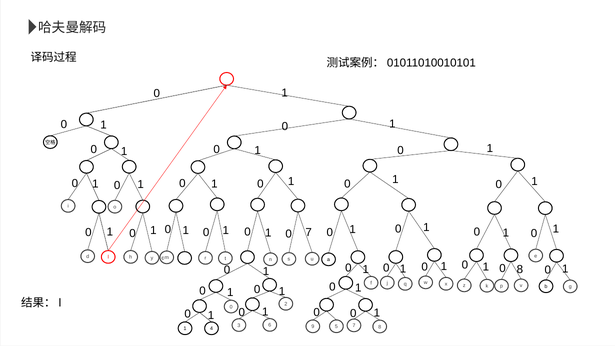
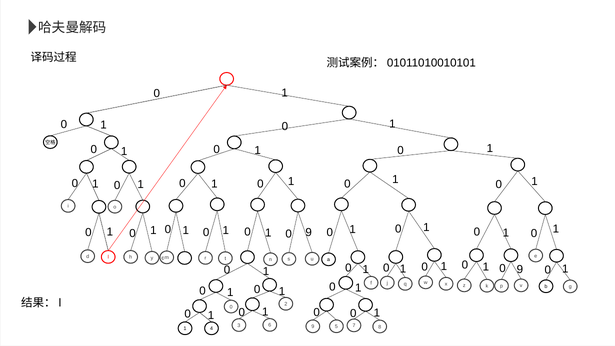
7 at (309, 233): 7 -> 9
8 at (520, 269): 8 -> 9
